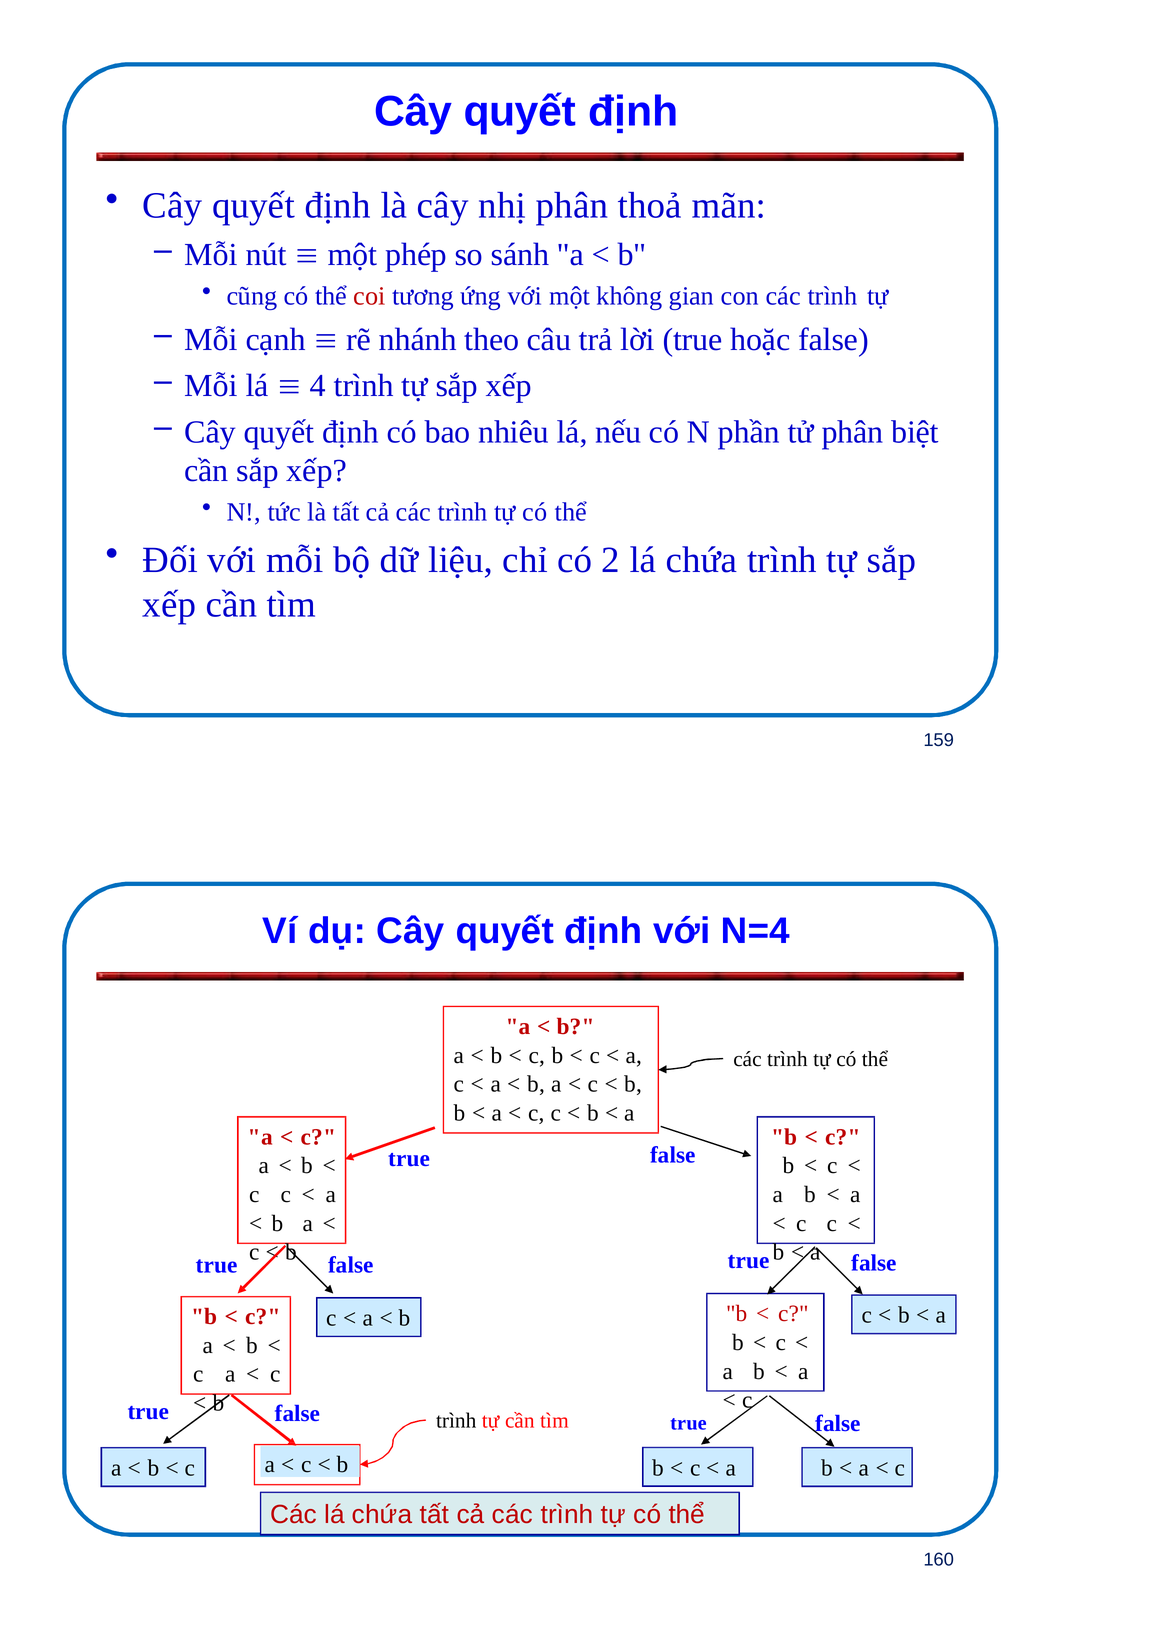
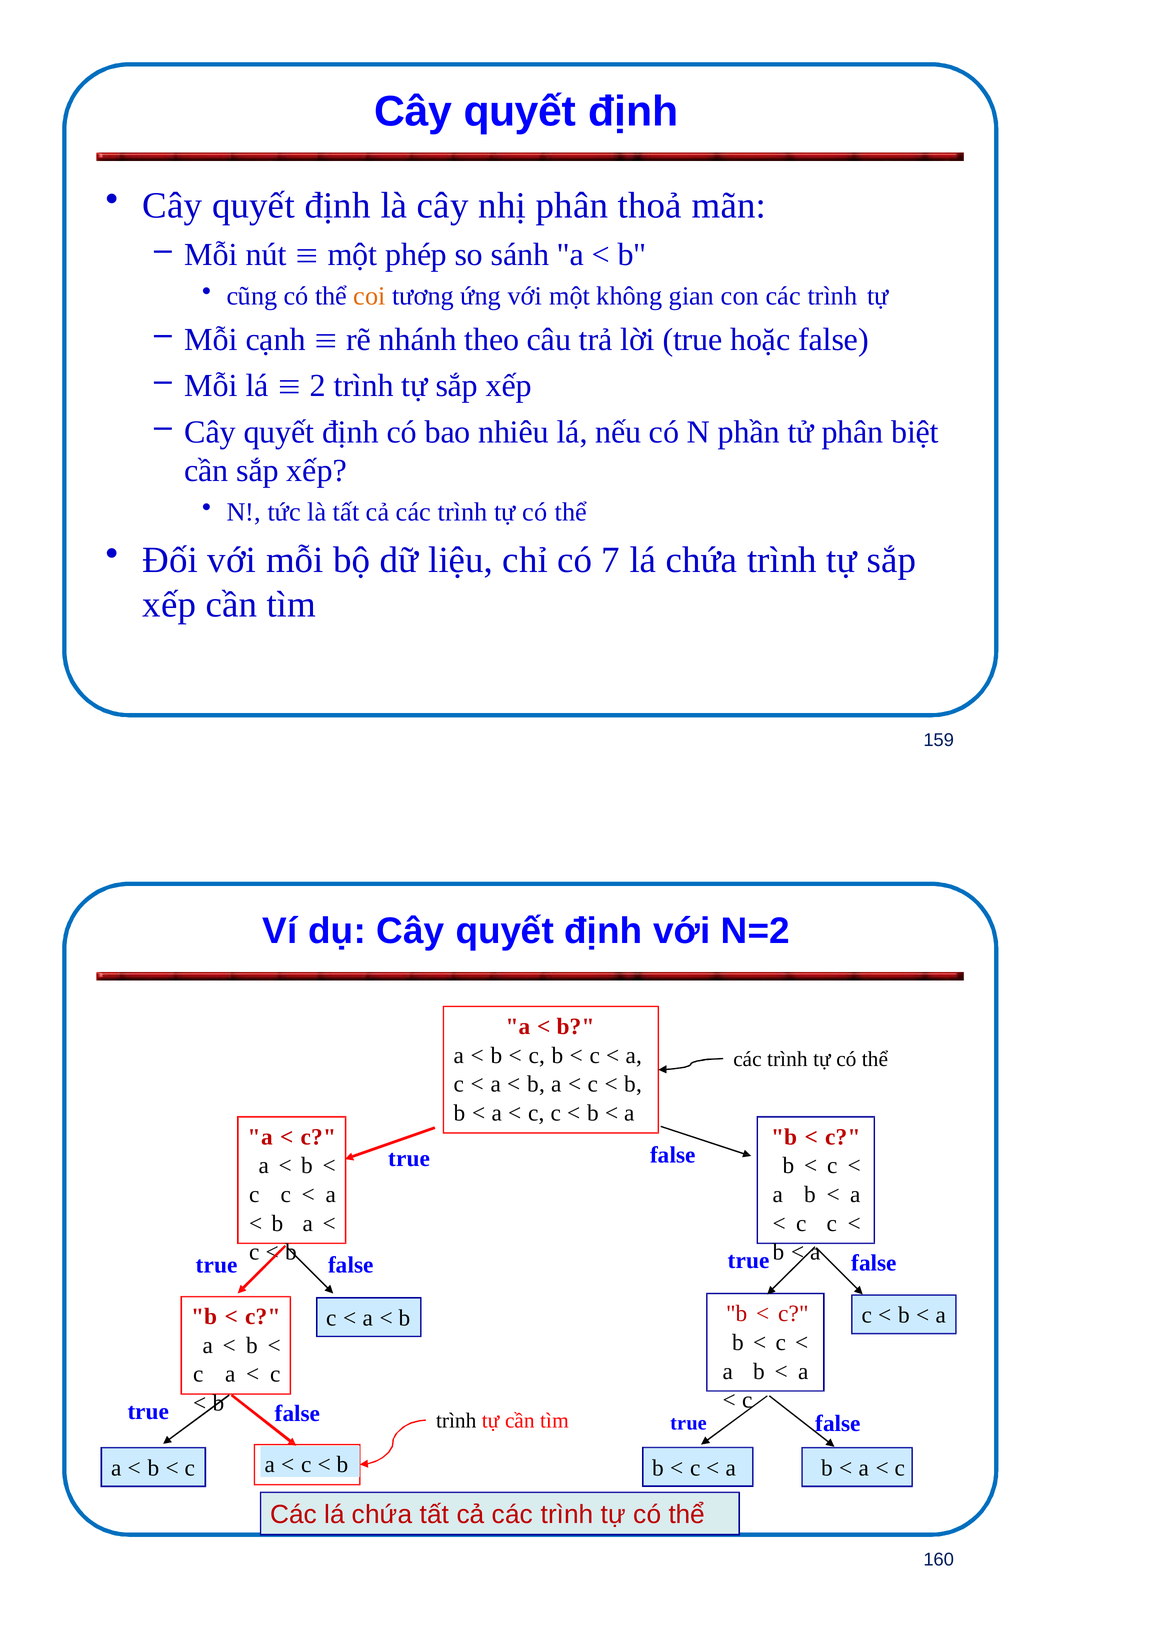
coi colour: red -> orange
4: 4 -> 2
2: 2 -> 7
N=4: N=4 -> N=2
